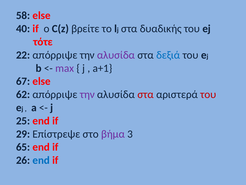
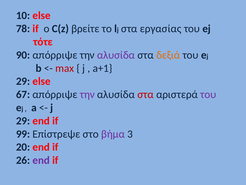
58: 58 -> 10
40: 40 -> 78
δυαδικής: δυαδικής -> εργασίας
22: 22 -> 90
δεξιά colour: blue -> orange
max colour: purple -> red
67 at (23, 81): 67 -> 29
62: 62 -> 67
του at (208, 94) colour: red -> purple
25 at (23, 121): 25 -> 29
29: 29 -> 99
65: 65 -> 20
end at (41, 160) colour: blue -> purple
